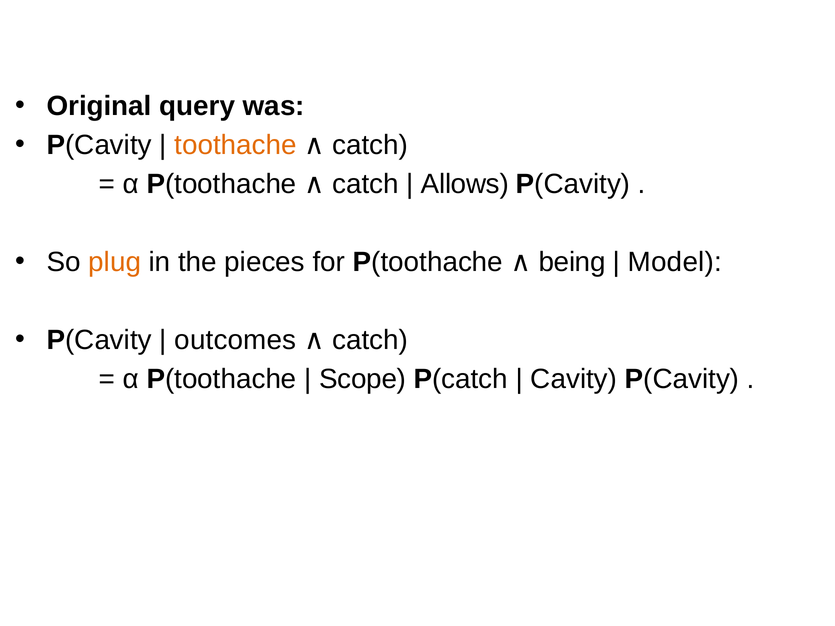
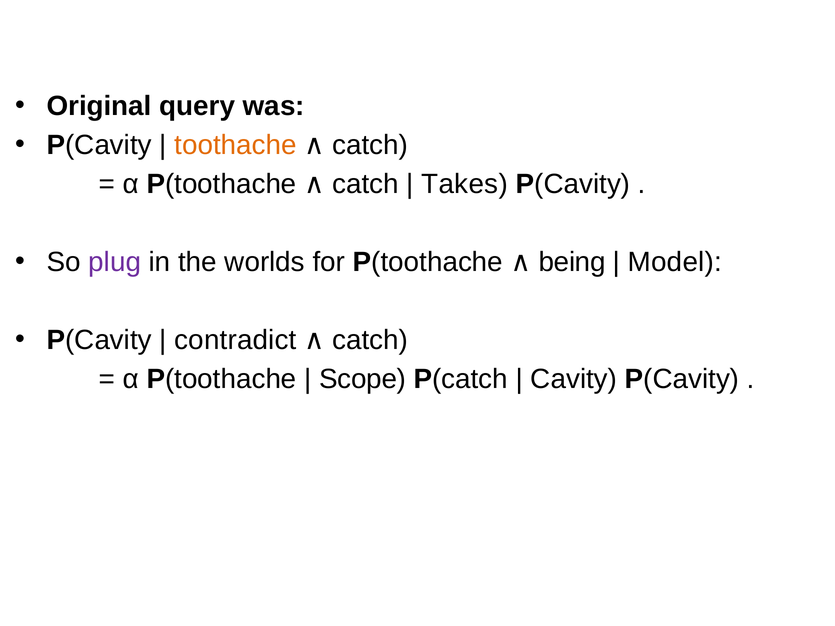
Allows: Allows -> Takes
plug colour: orange -> purple
pieces: pieces -> worlds
outcomes: outcomes -> contradict
